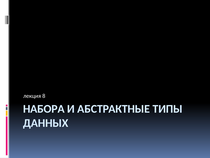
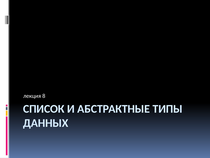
НАБОРА: НАБОРА -> СПИСОК
